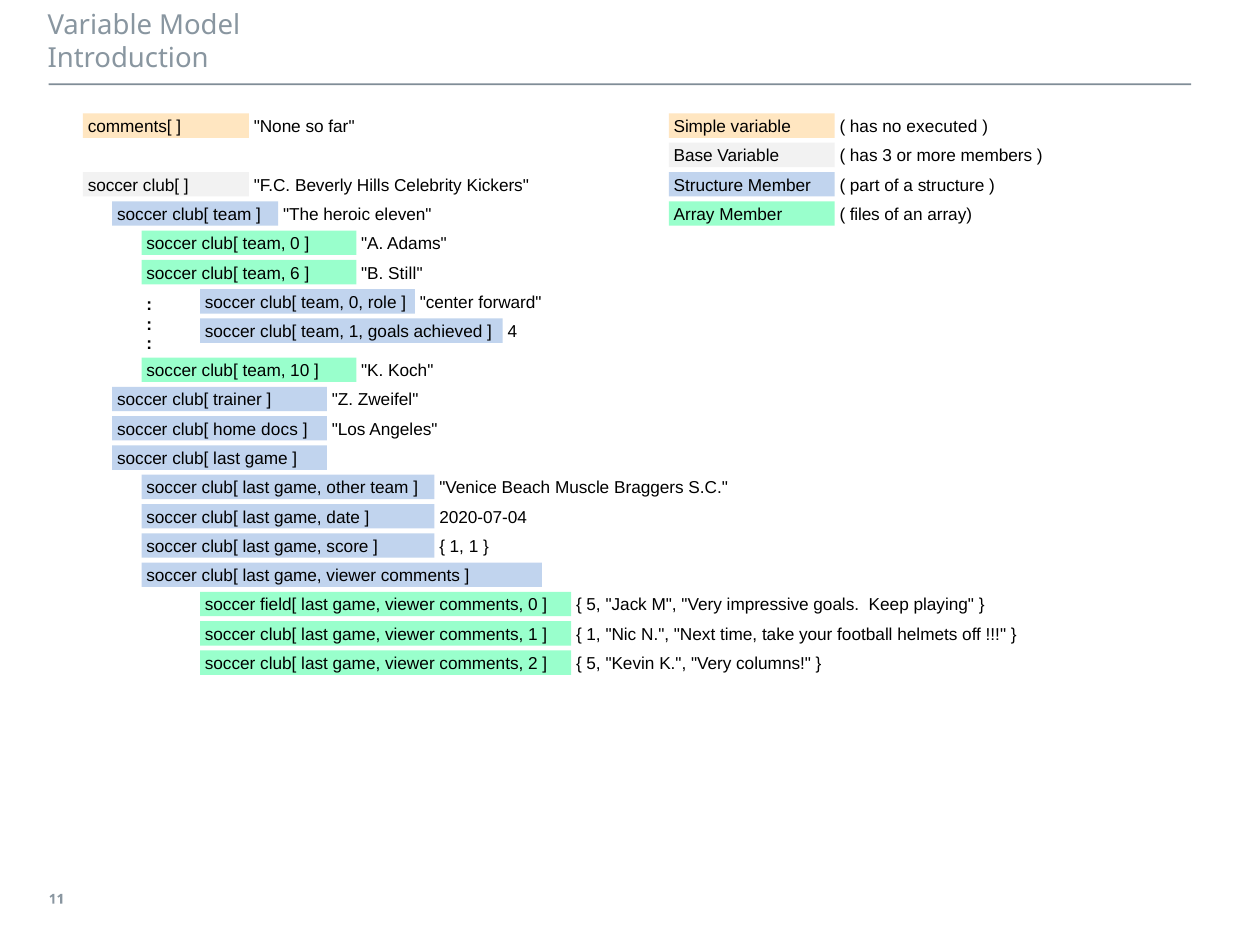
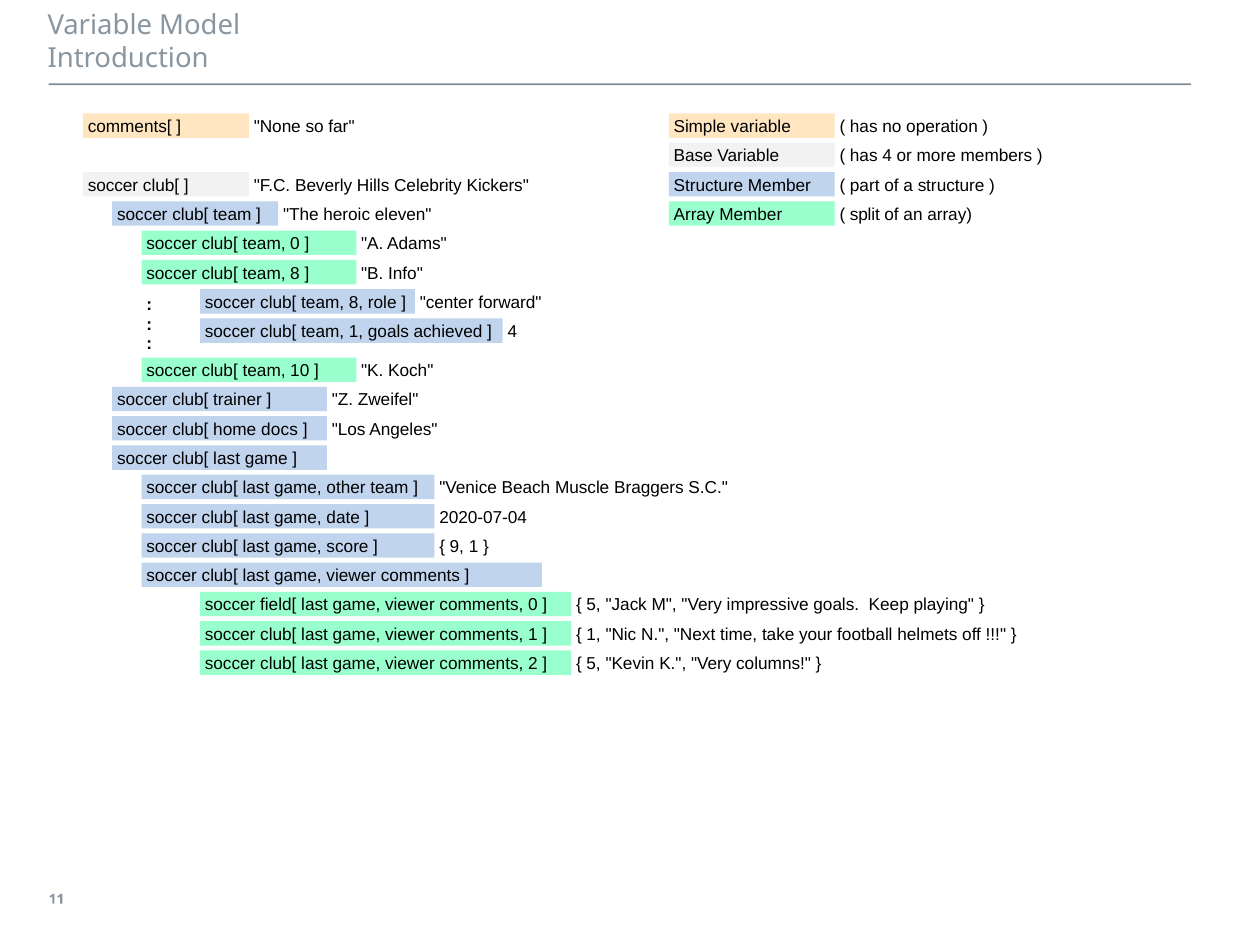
executed: executed -> operation
has 3: 3 -> 4
files: files -> split
6 at (295, 273): 6 -> 8
Still: Still -> Info
0 at (356, 303): 0 -> 8
1 at (457, 547): 1 -> 9
